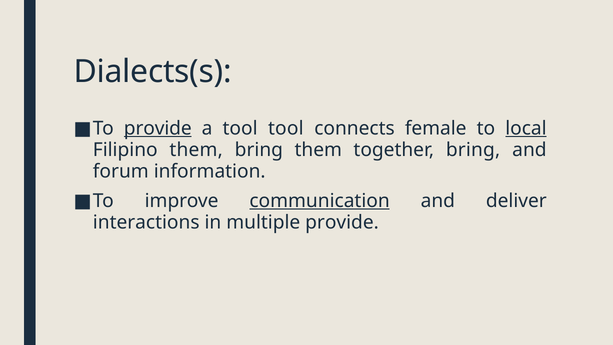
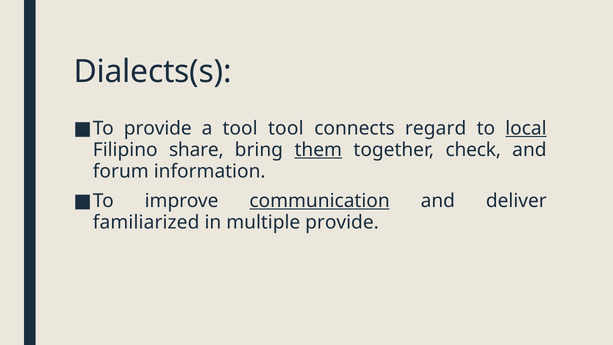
provide at (158, 128) underline: present -> none
female: female -> regard
Filipino them: them -> share
them at (318, 150) underline: none -> present
together bring: bring -> check
interactions: interactions -> familiarized
